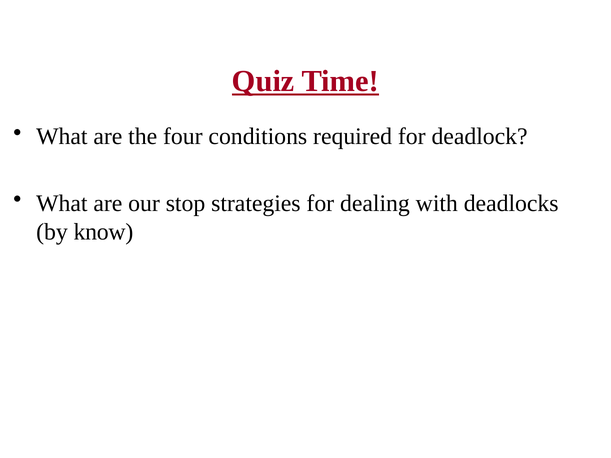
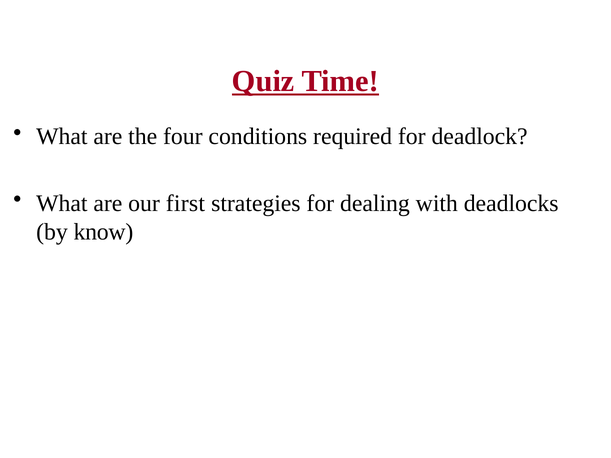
stop: stop -> first
